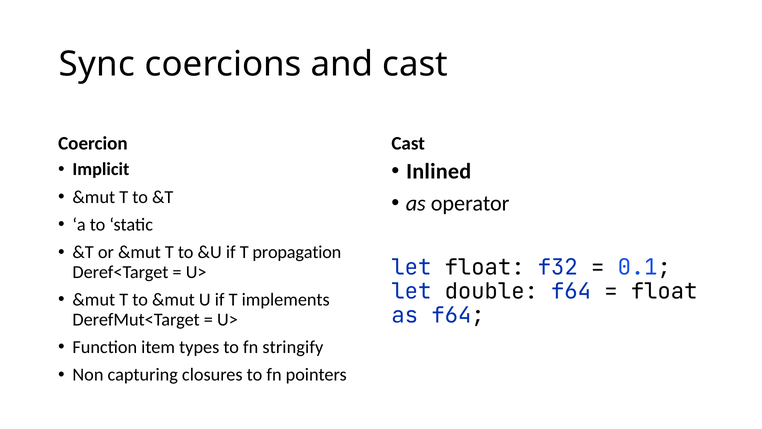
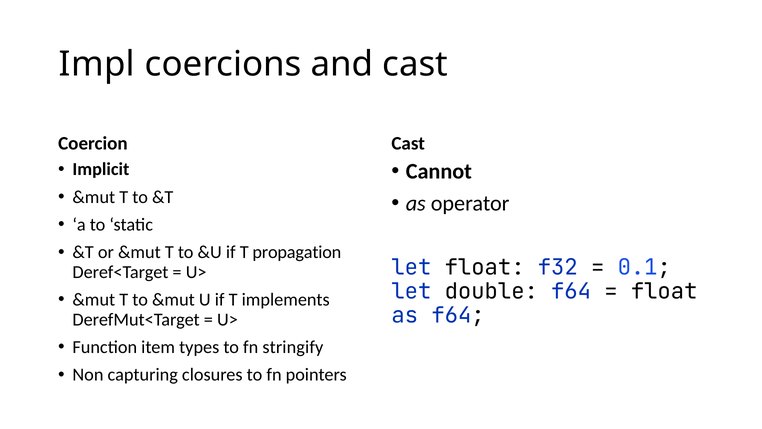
Sync: Sync -> Impl
Inlined: Inlined -> Cannot
